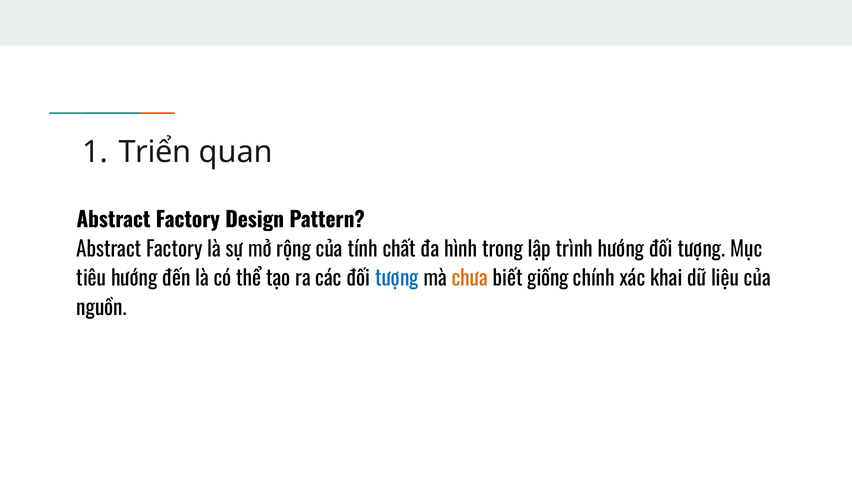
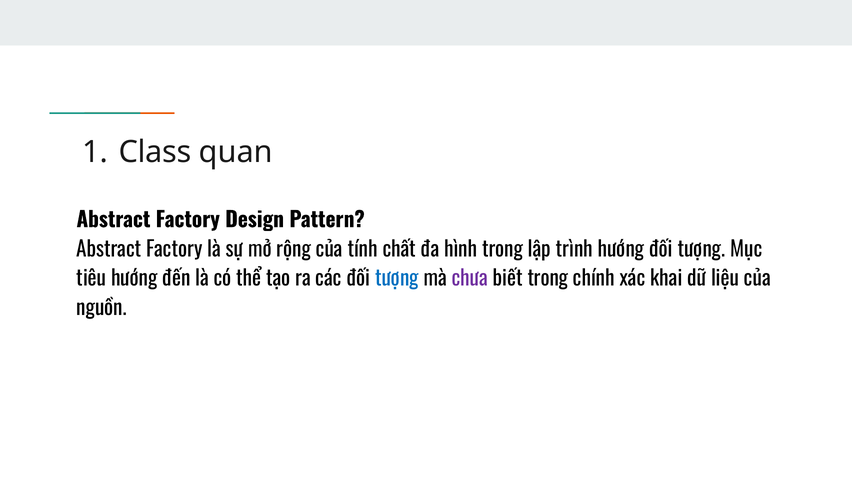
Triển: Triển -> Class
chưa colour: orange -> purple
biết giống: giống -> trong
